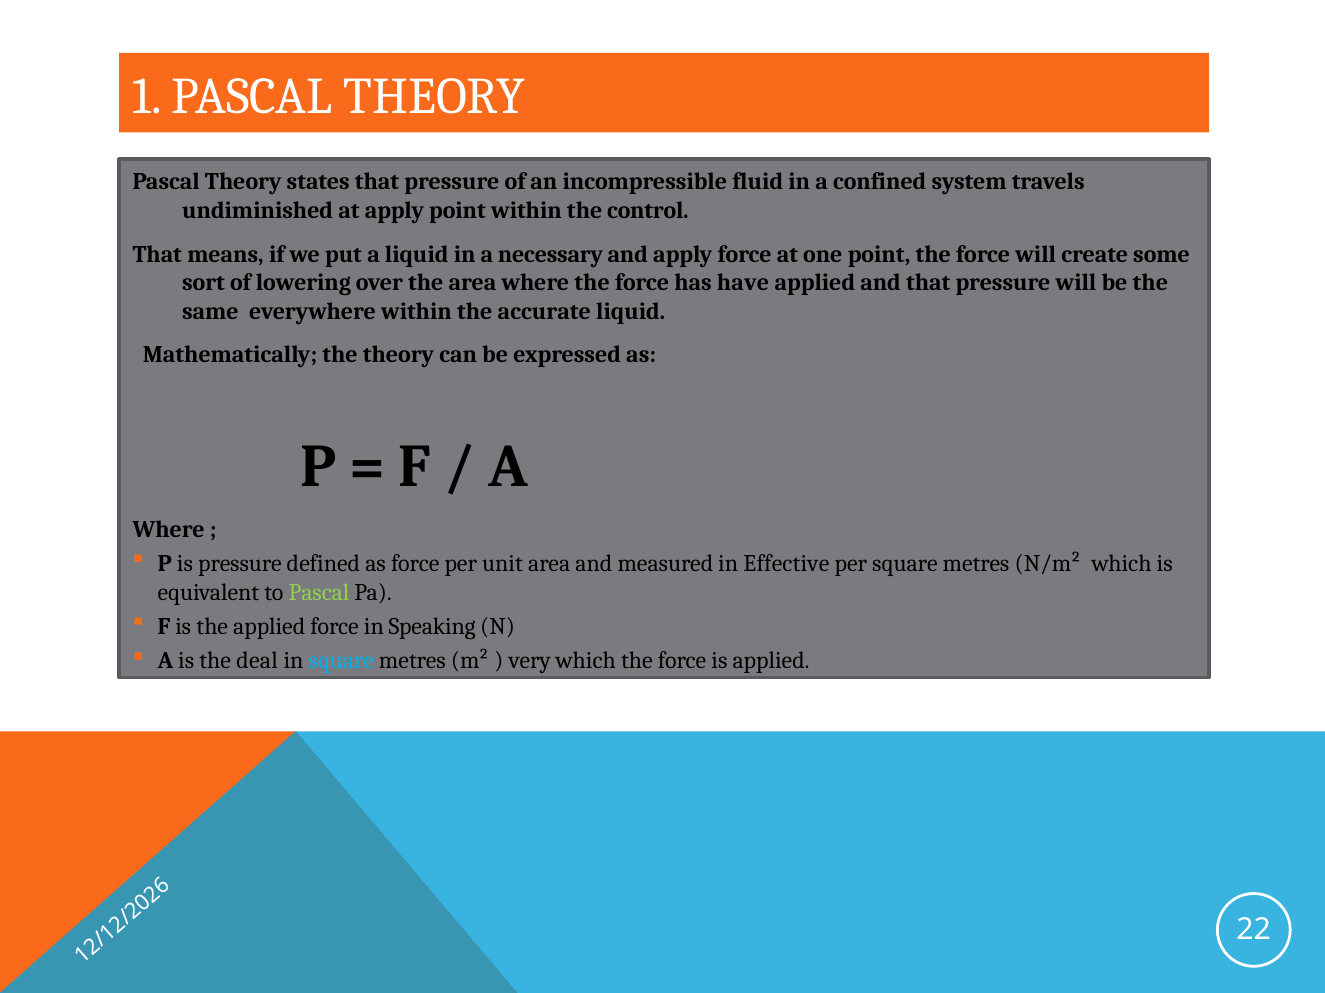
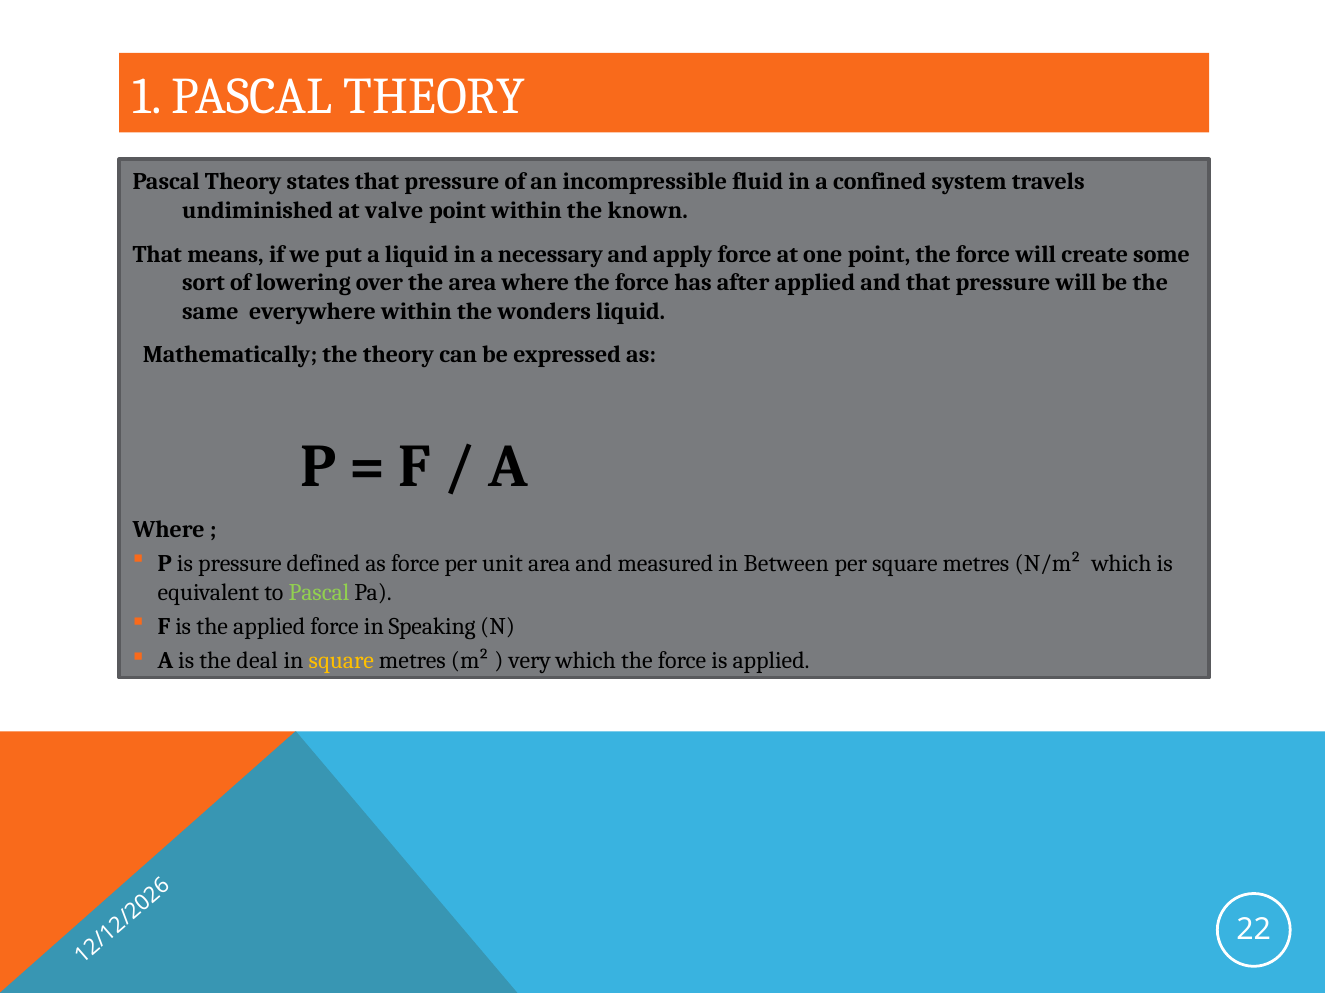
at apply: apply -> valve
control: control -> known
have: have -> after
accurate: accurate -> wonders
Effective: Effective -> Between
square at (341, 661) colour: light blue -> yellow
